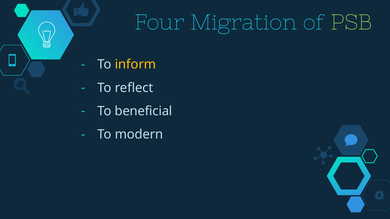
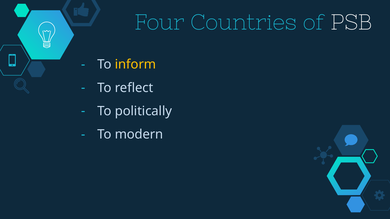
Migration: Migration -> Countries
PSB colour: light green -> white
beneficial: beneficial -> politically
